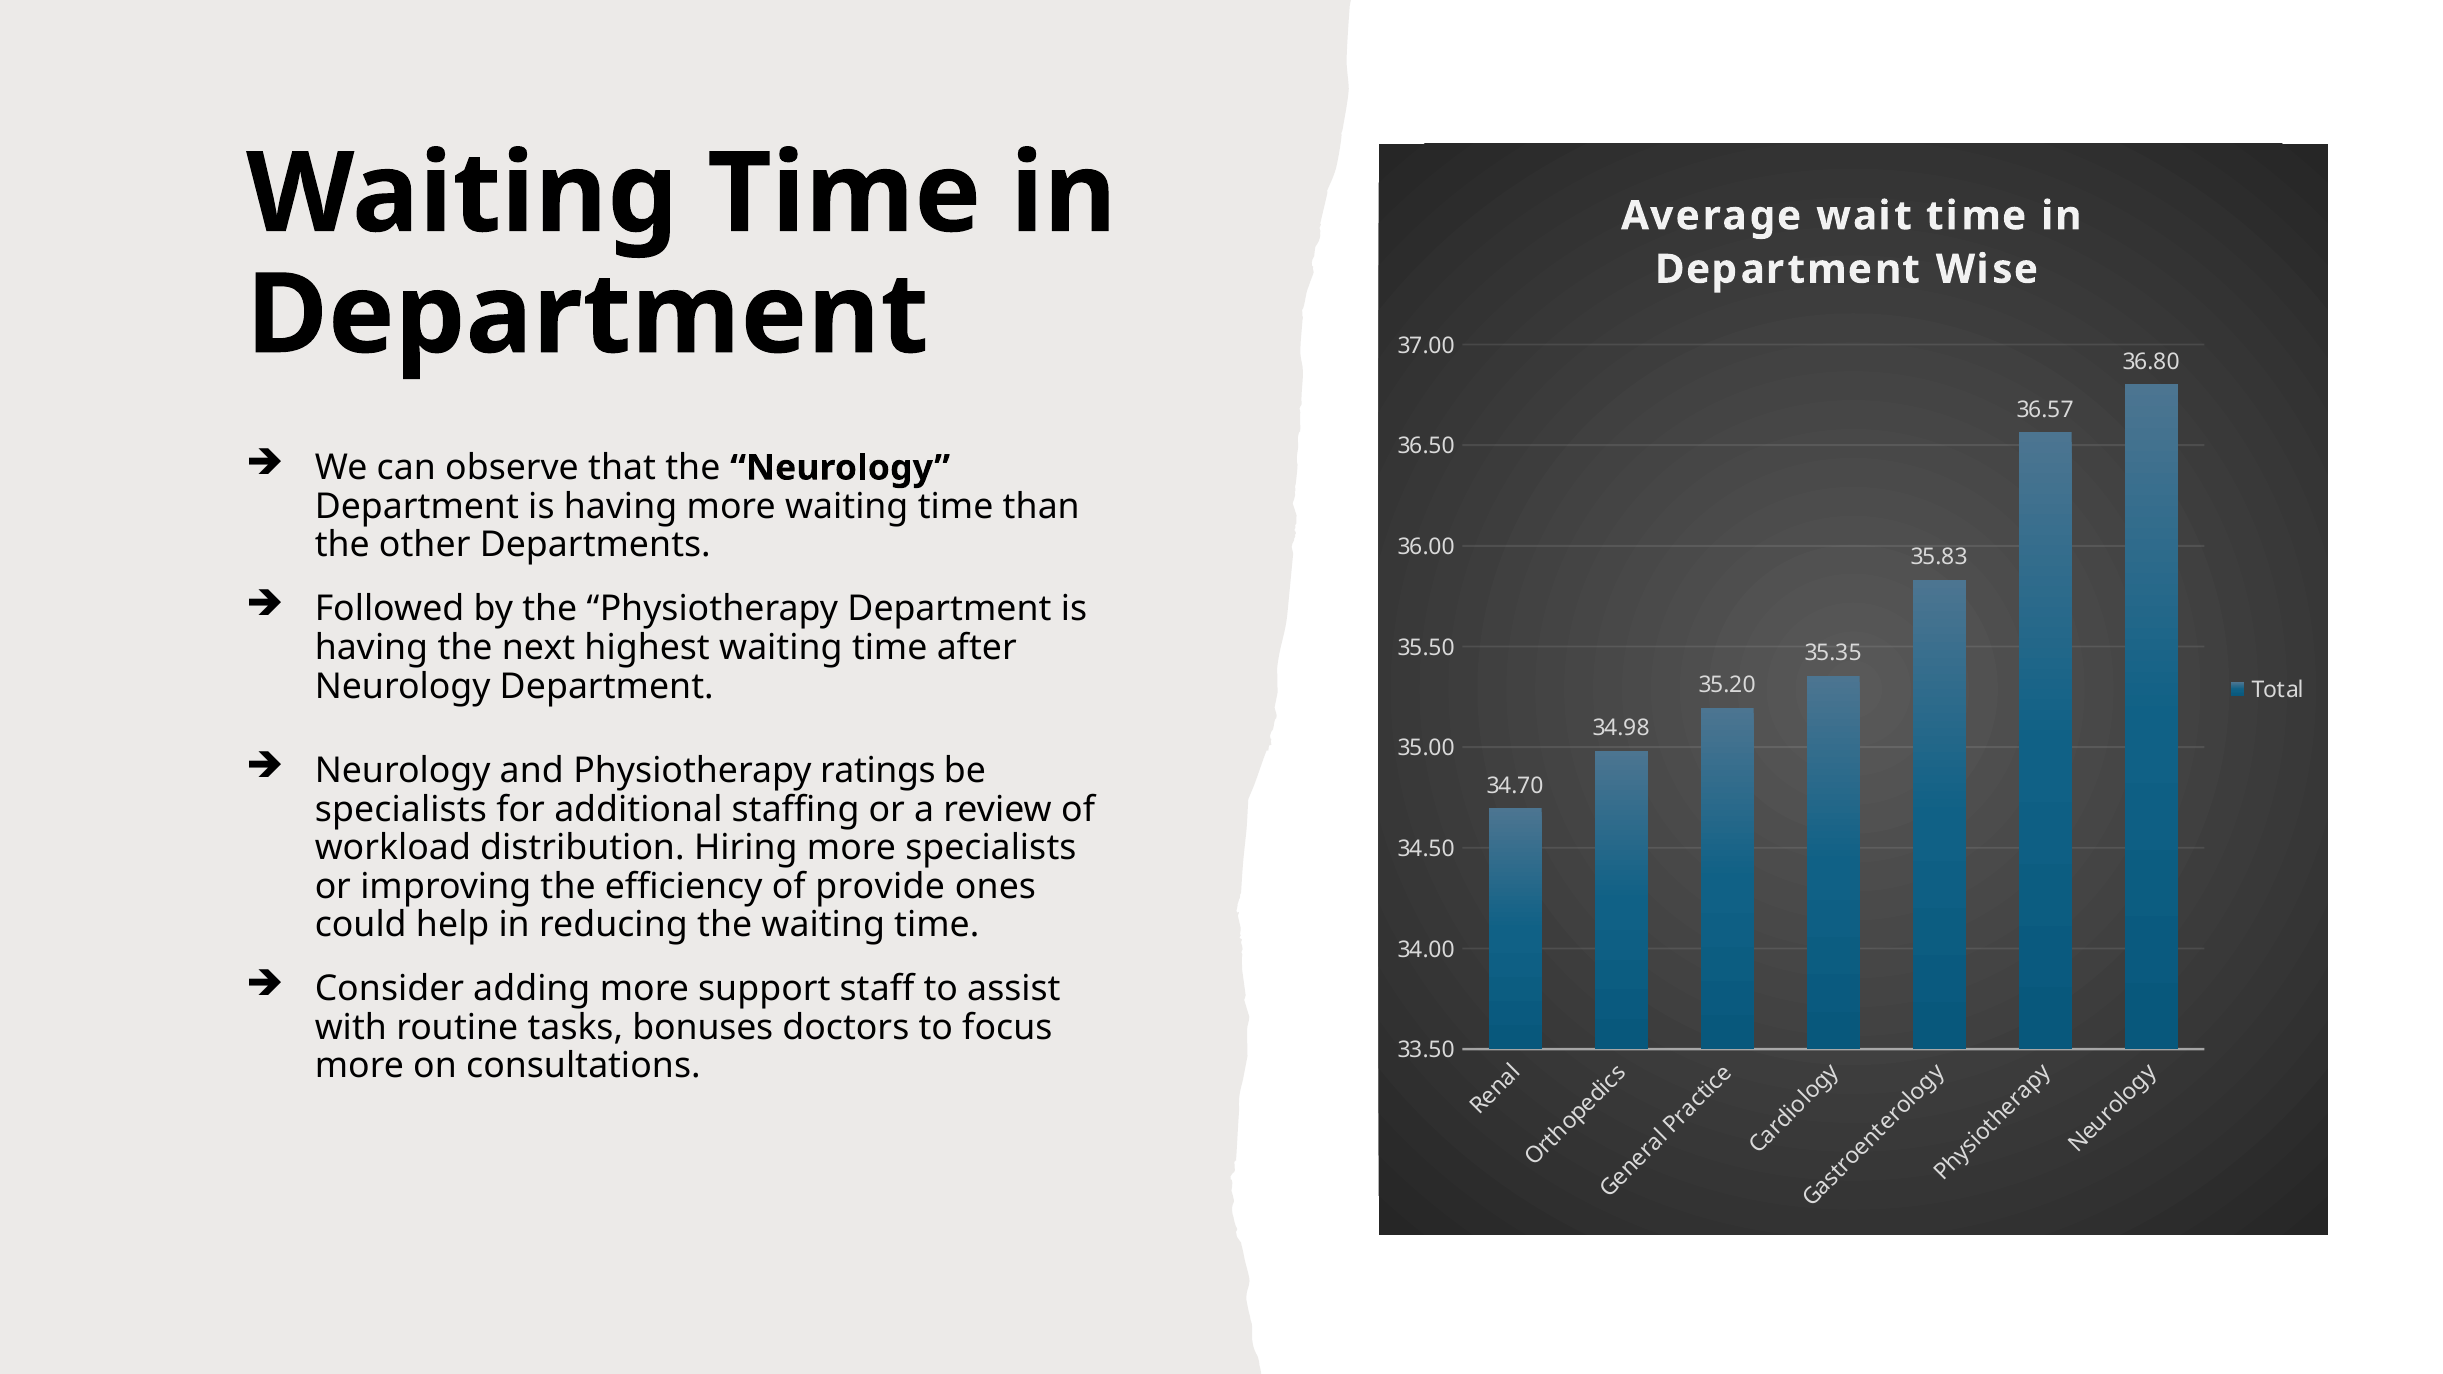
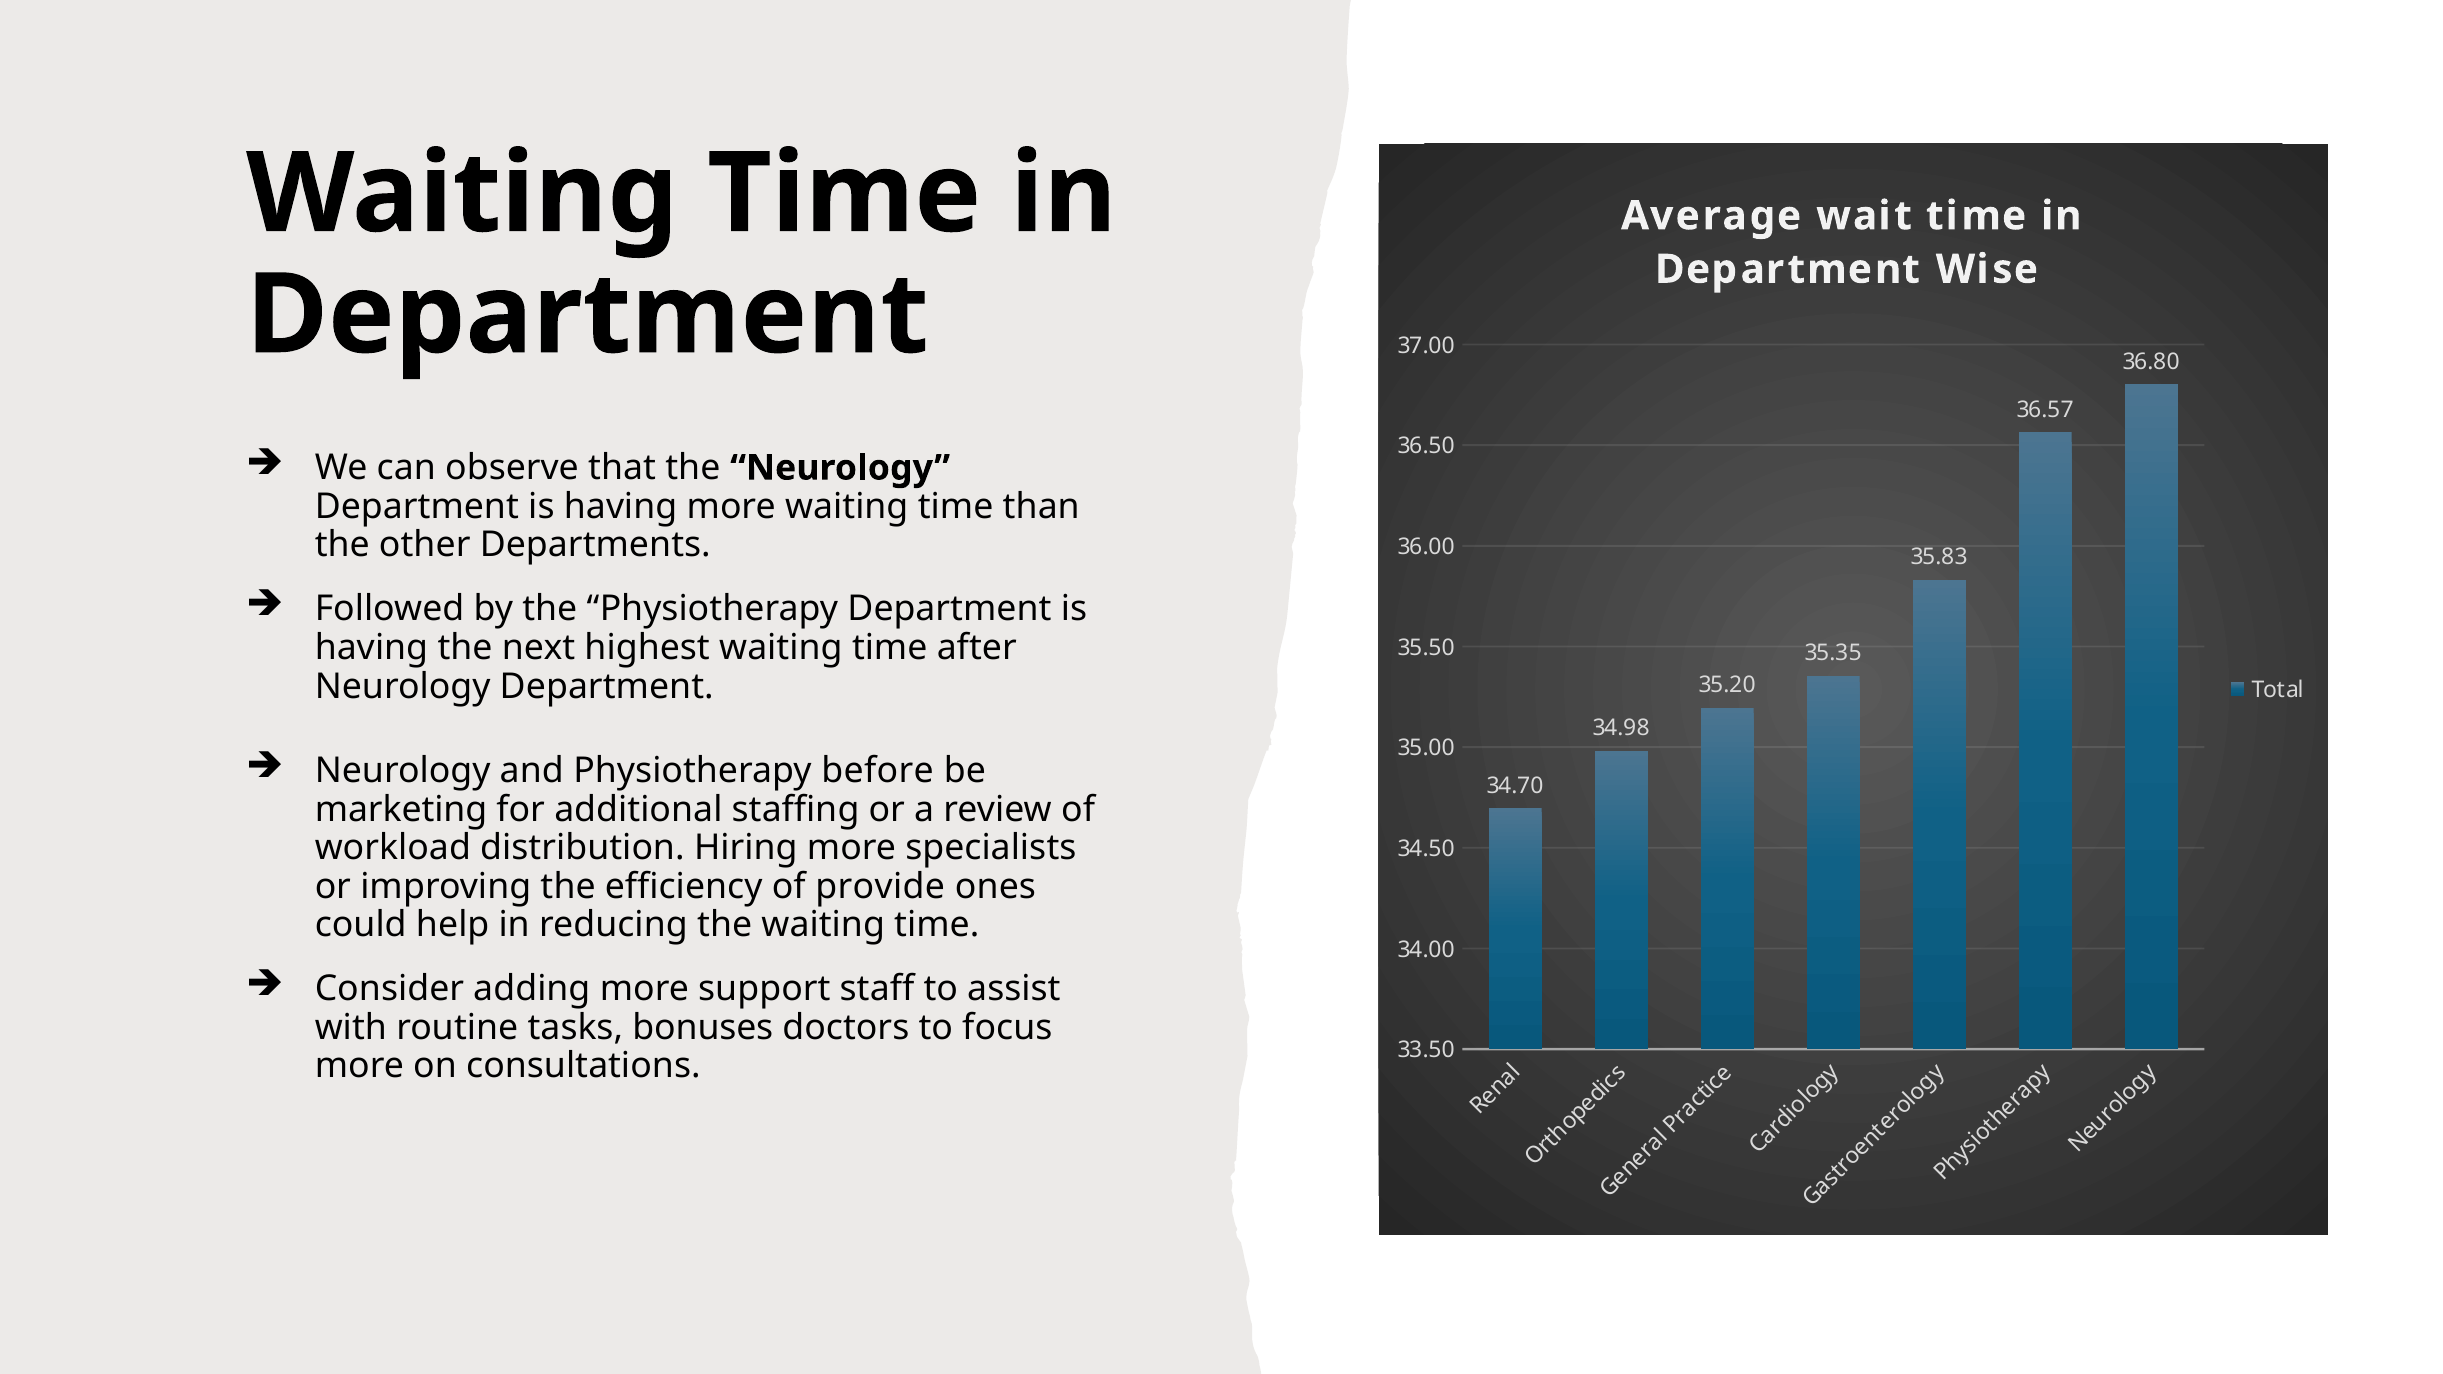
ratings: ratings -> before
specialists at (401, 809): specialists -> marketing
